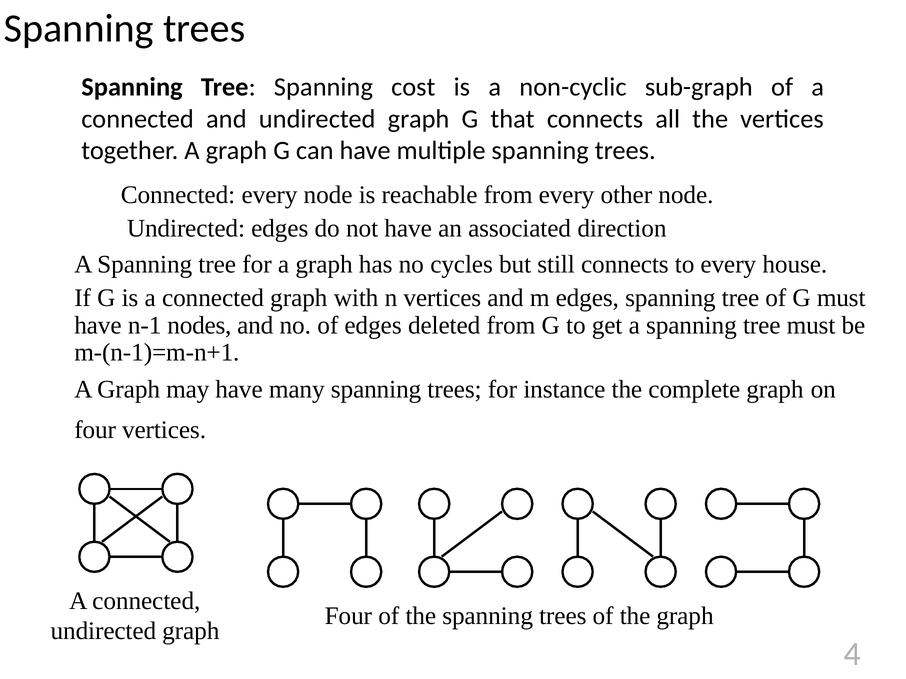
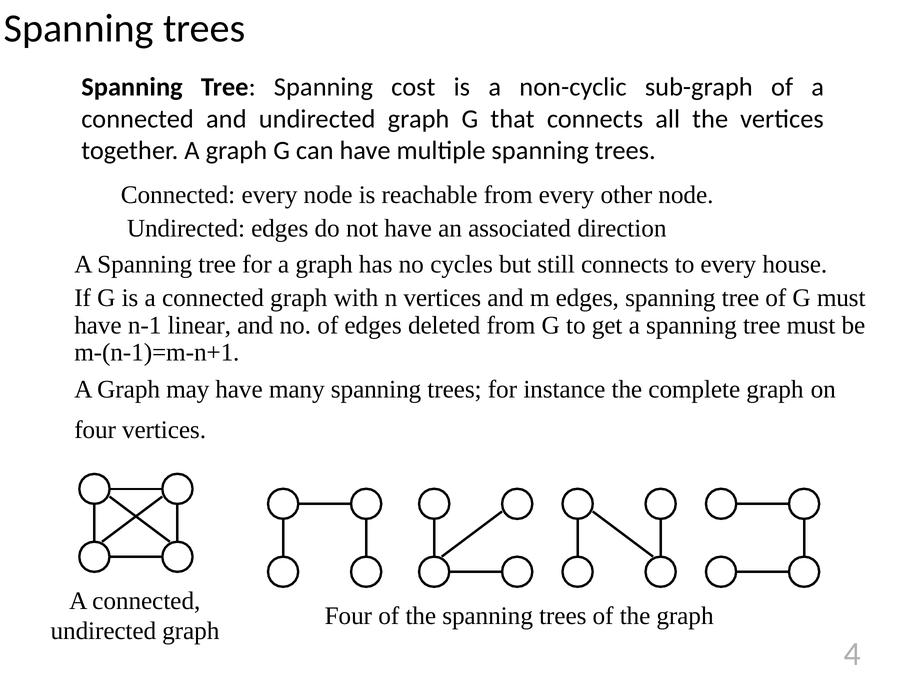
nodes: nodes -> linear
